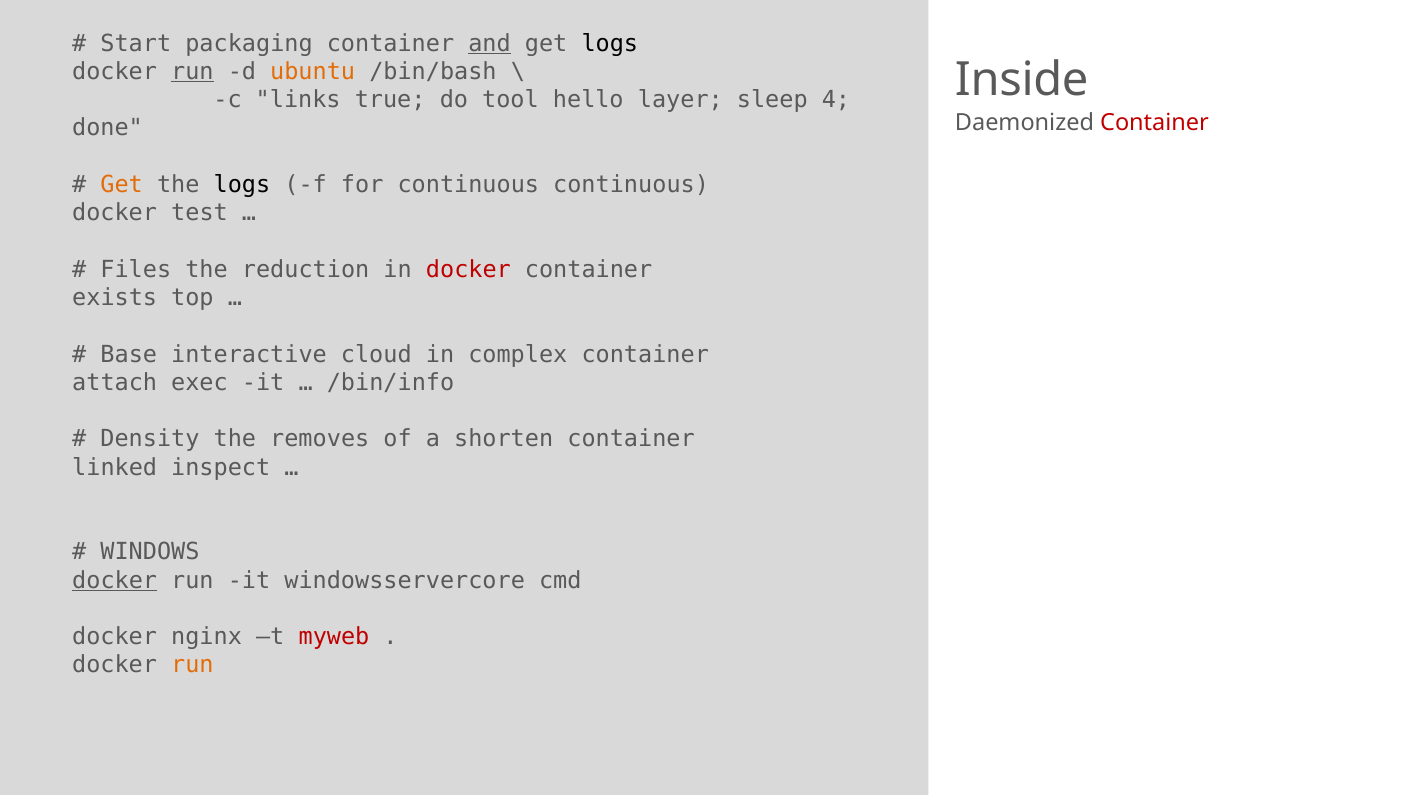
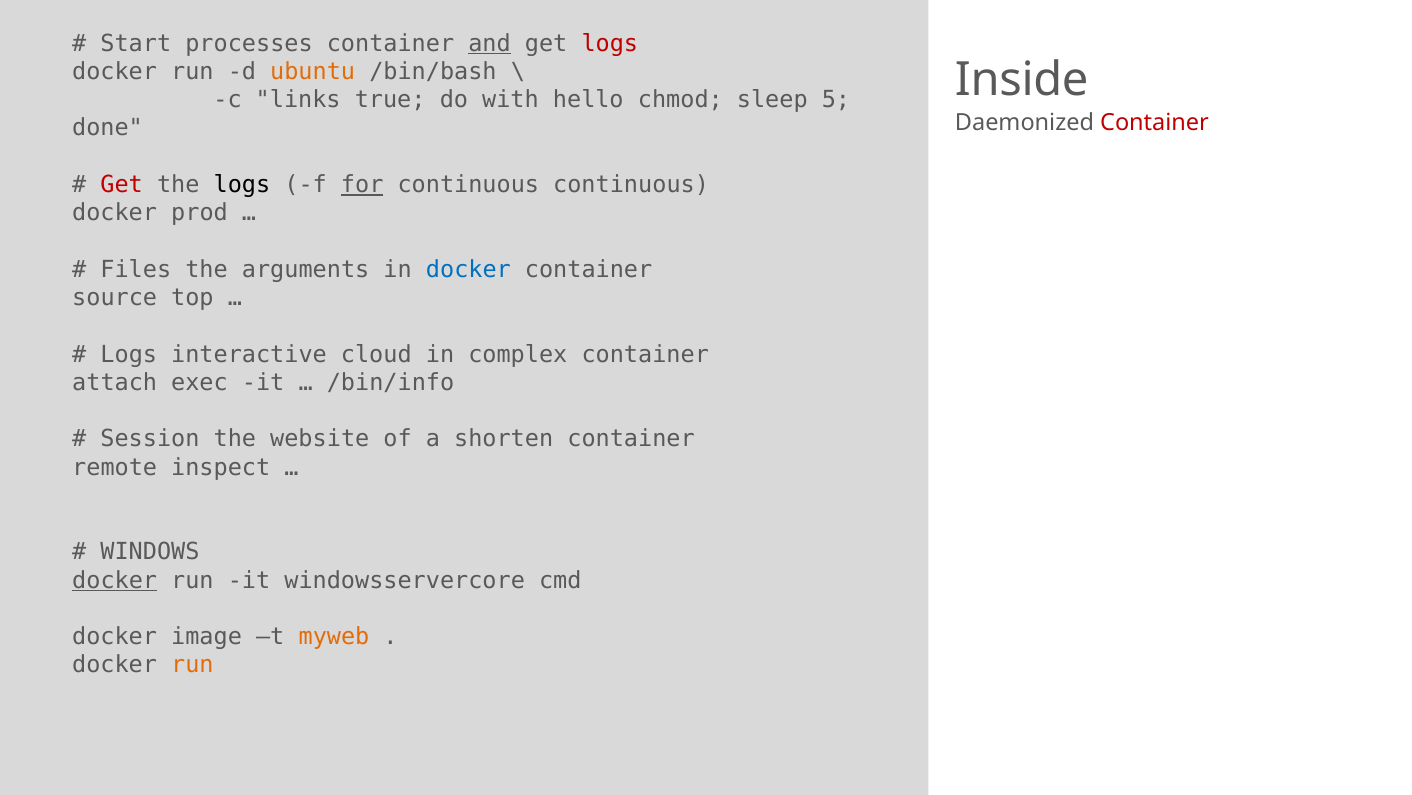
packaging: packaging -> processes
logs at (610, 43) colour: black -> red
run at (192, 72) underline: present -> none
tool: tool -> with
layer: layer -> chmod
4: 4 -> 5
Get at (122, 185) colour: orange -> red
for underline: none -> present
test: test -> prod
reduction: reduction -> arguments
docker at (468, 269) colour: red -> blue
exists: exists -> source
Base at (129, 354): Base -> Logs
Density: Density -> Session
removes: removes -> website
linked: linked -> remote
nginx: nginx -> image
myweb colour: red -> orange
